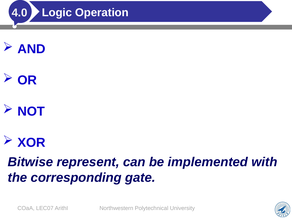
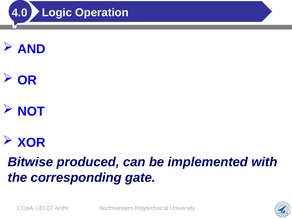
represent: represent -> produced
